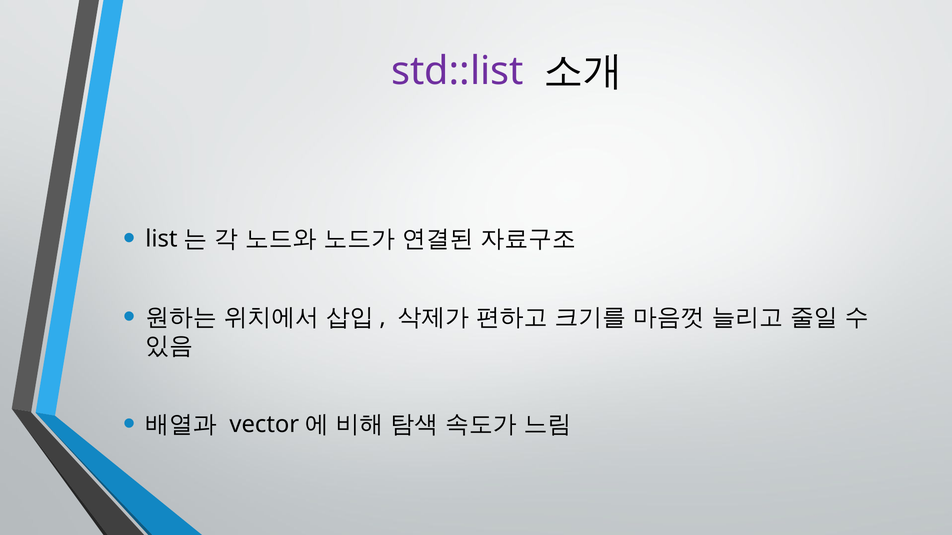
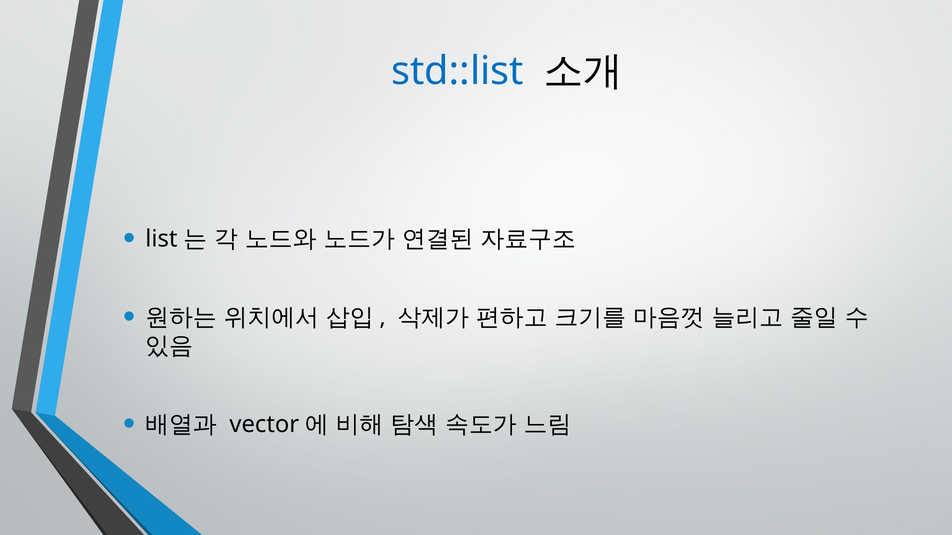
std::list colour: purple -> blue
